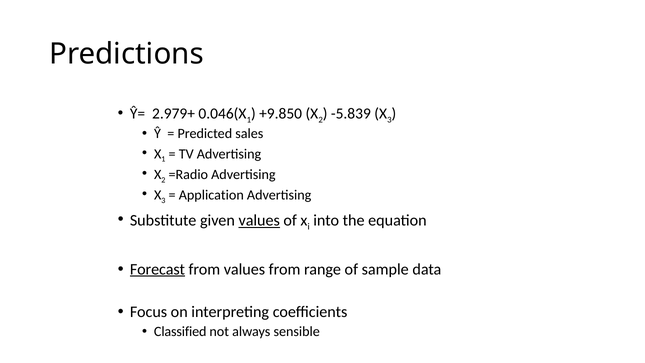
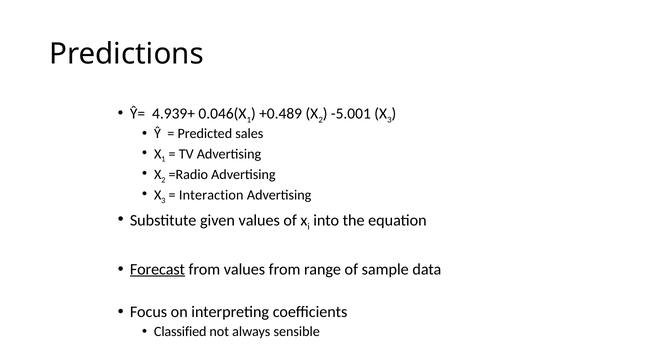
2.979+: 2.979+ -> 4.939+
+9.850: +9.850 -> +0.489
-5.839: -5.839 -> -5.001
Application: Application -> Interaction
values at (259, 220) underline: present -> none
